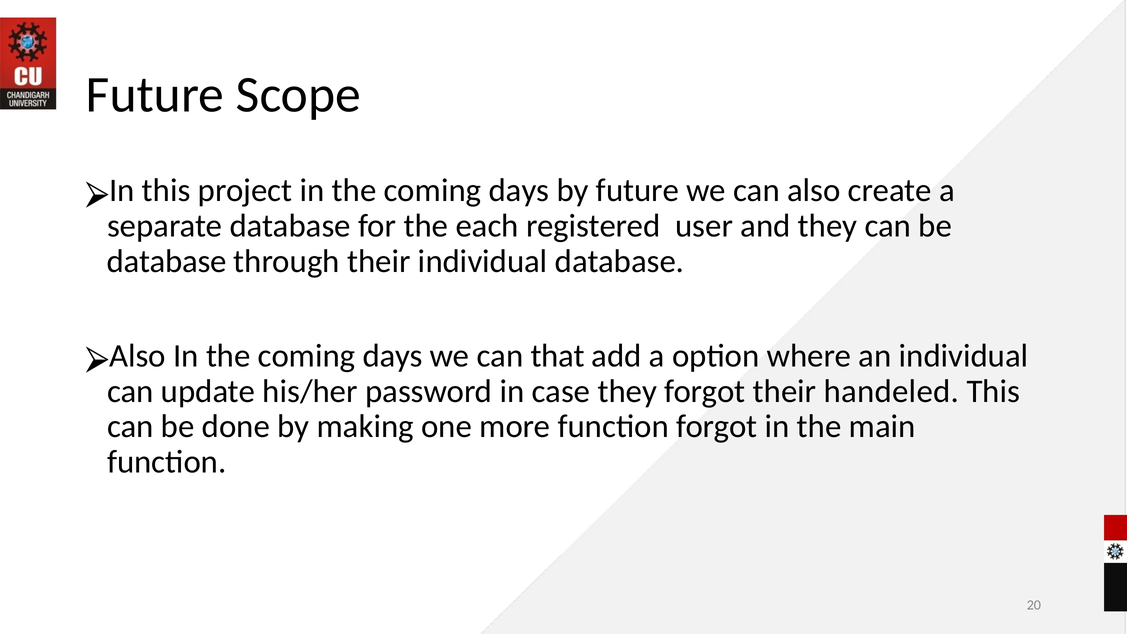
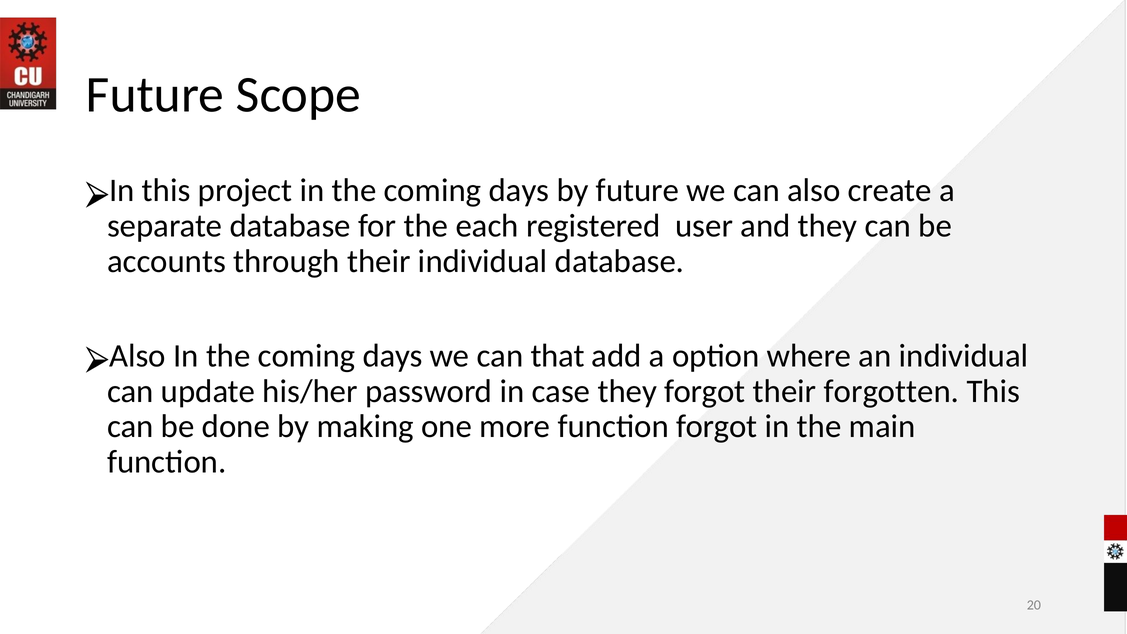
database at (167, 261): database -> accounts
handeled: handeled -> forgotten
